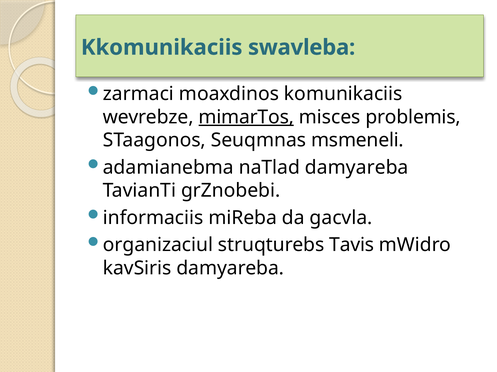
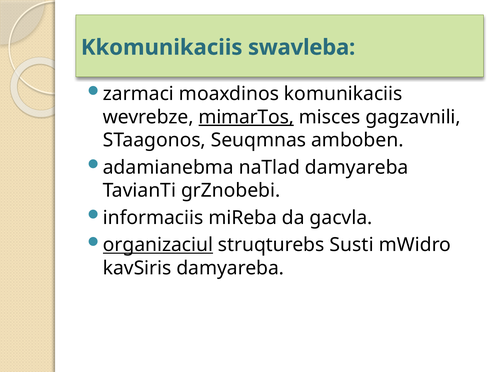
problemis: problemis -> gagzavnili
msmeneli: msmeneli -> amboben
organizaciul underline: none -> present
Tavis: Tavis -> Susti
